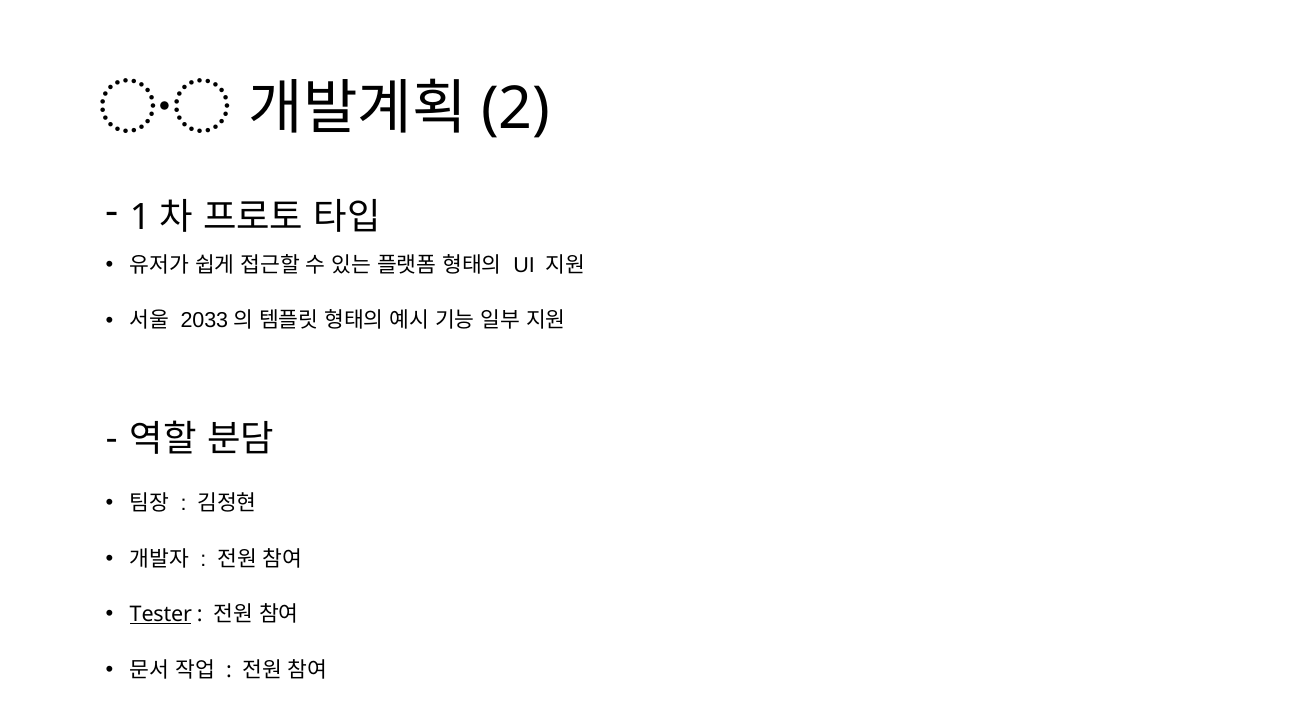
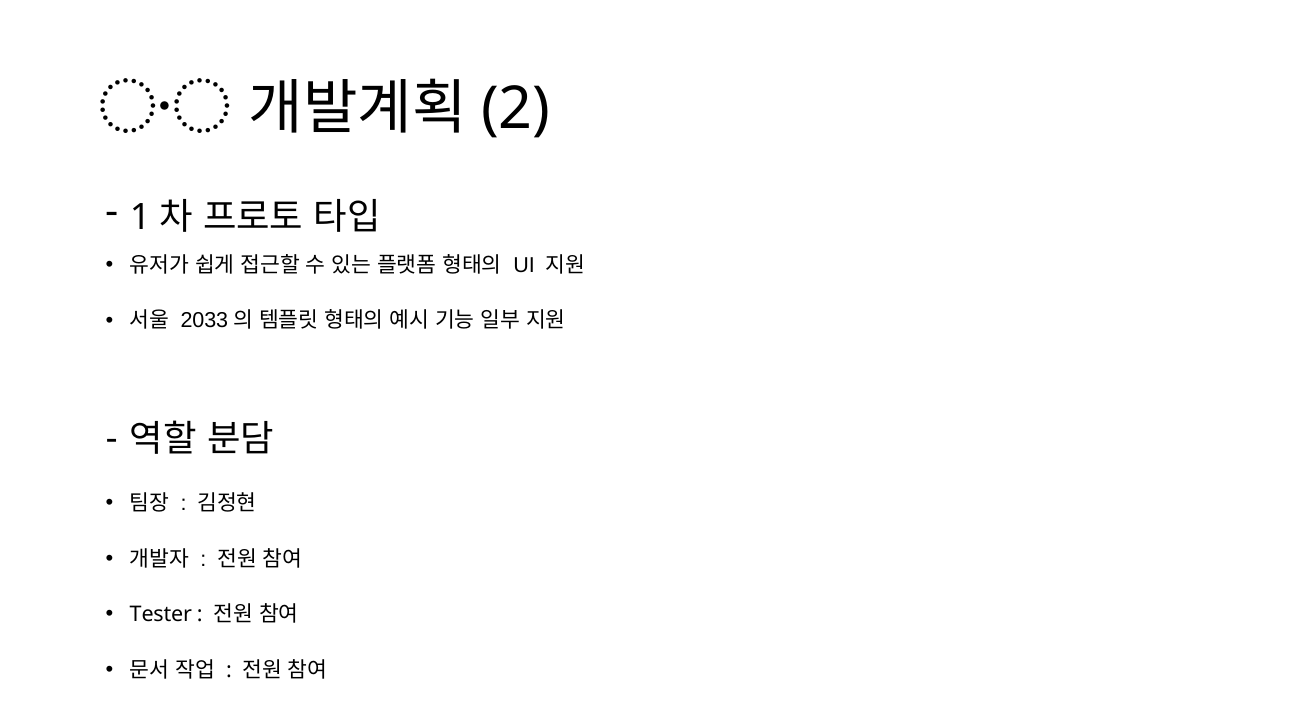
Tester underline: present -> none
